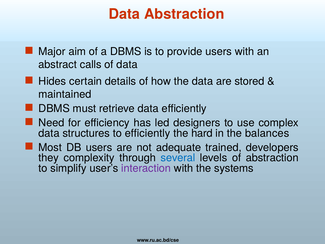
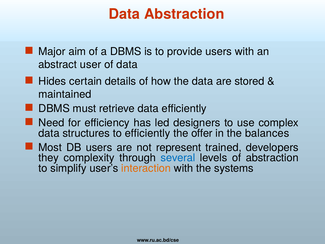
calls: calls -> user
hard: hard -> offer
adequate: adequate -> represent
interaction colour: purple -> orange
